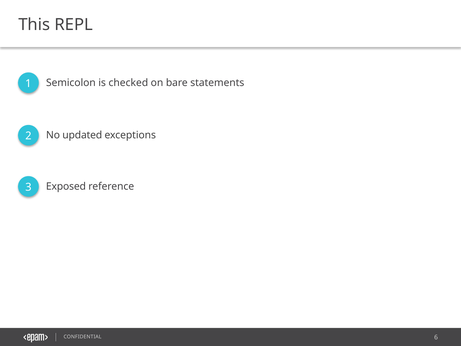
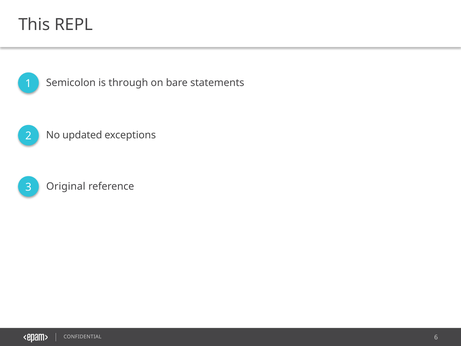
checked: checked -> through
Exposed: Exposed -> Original
